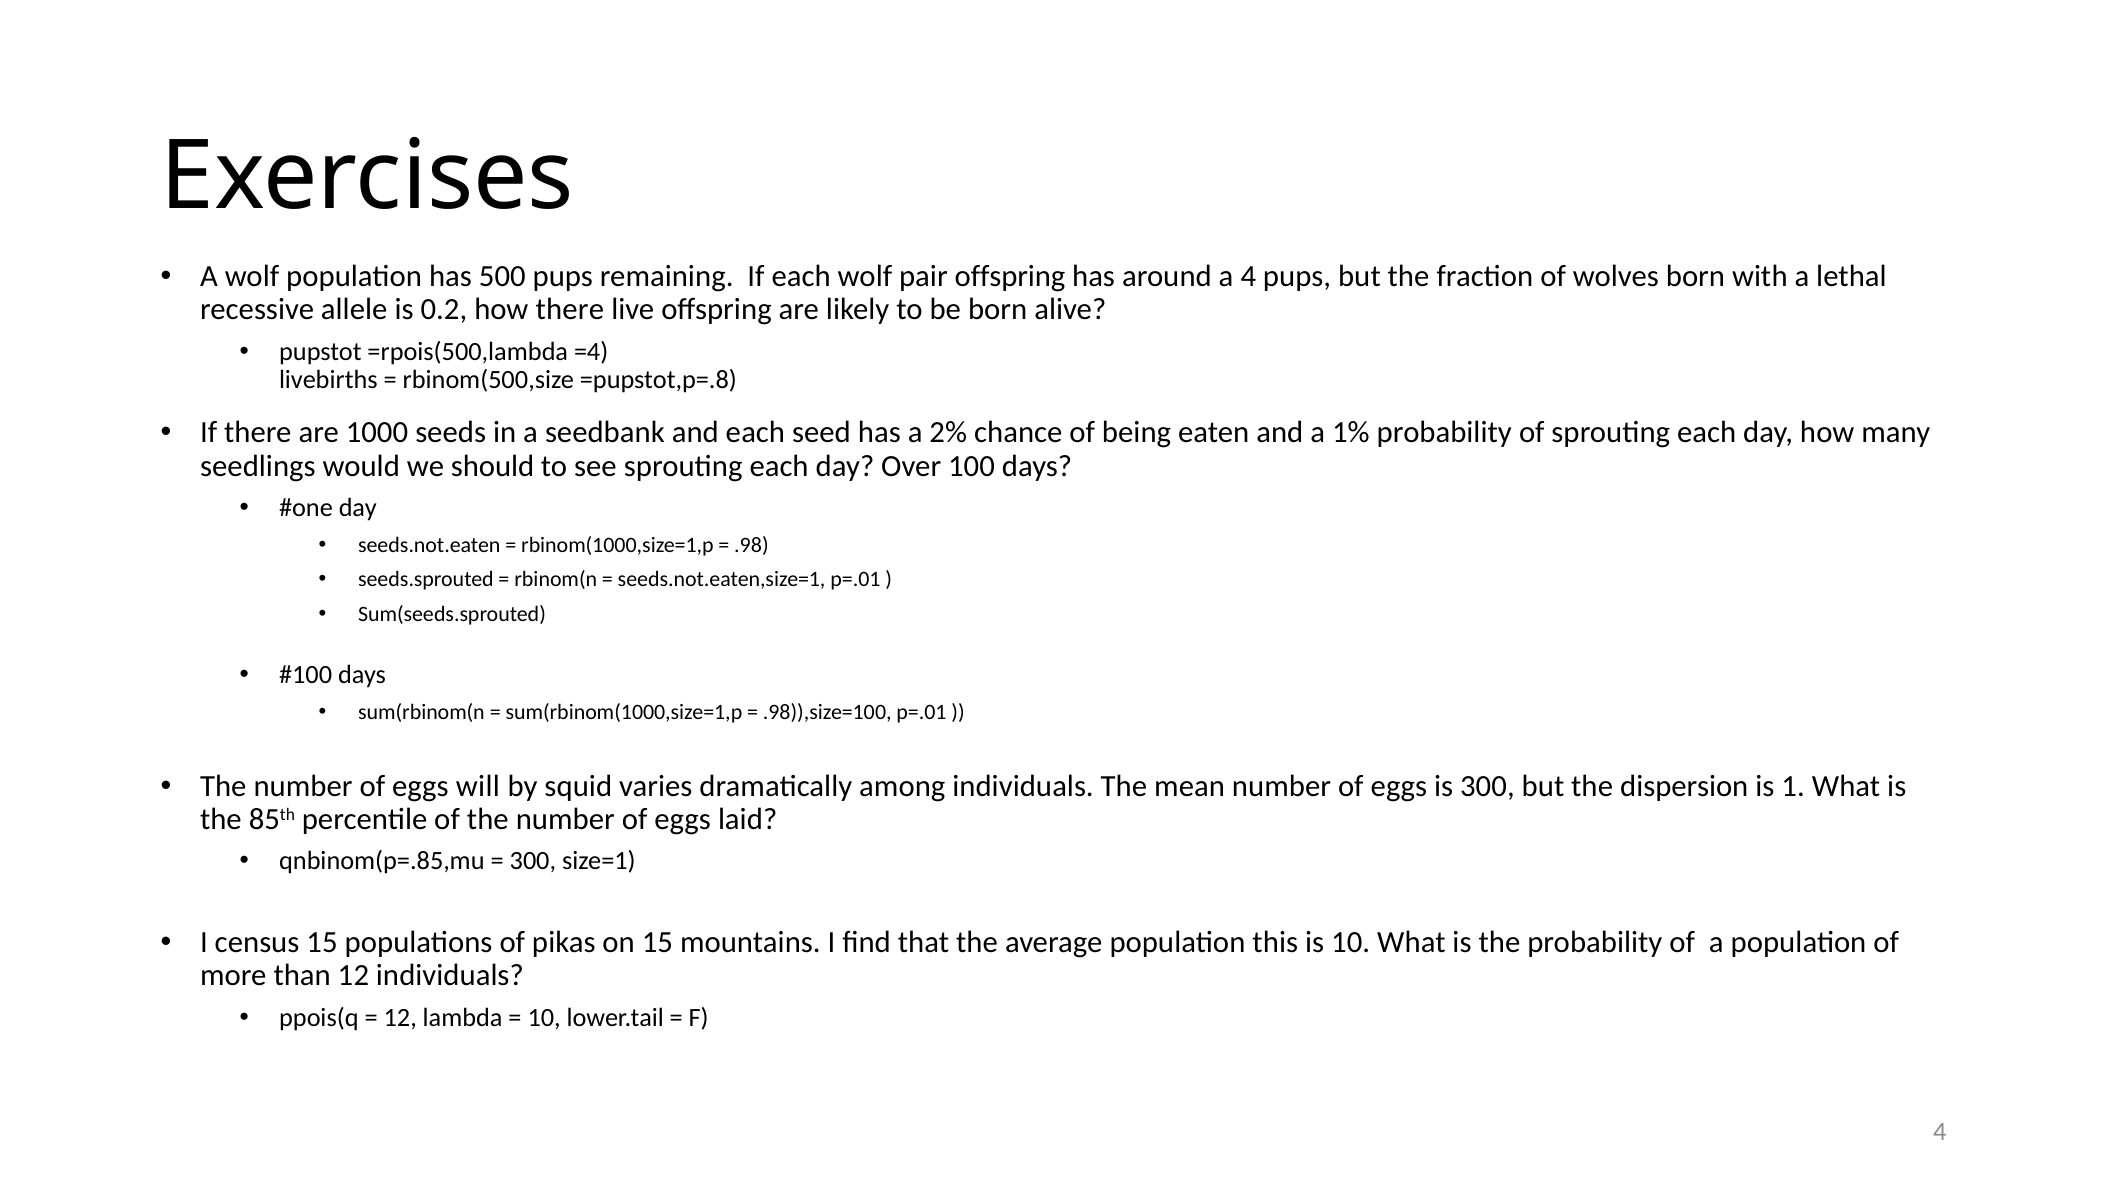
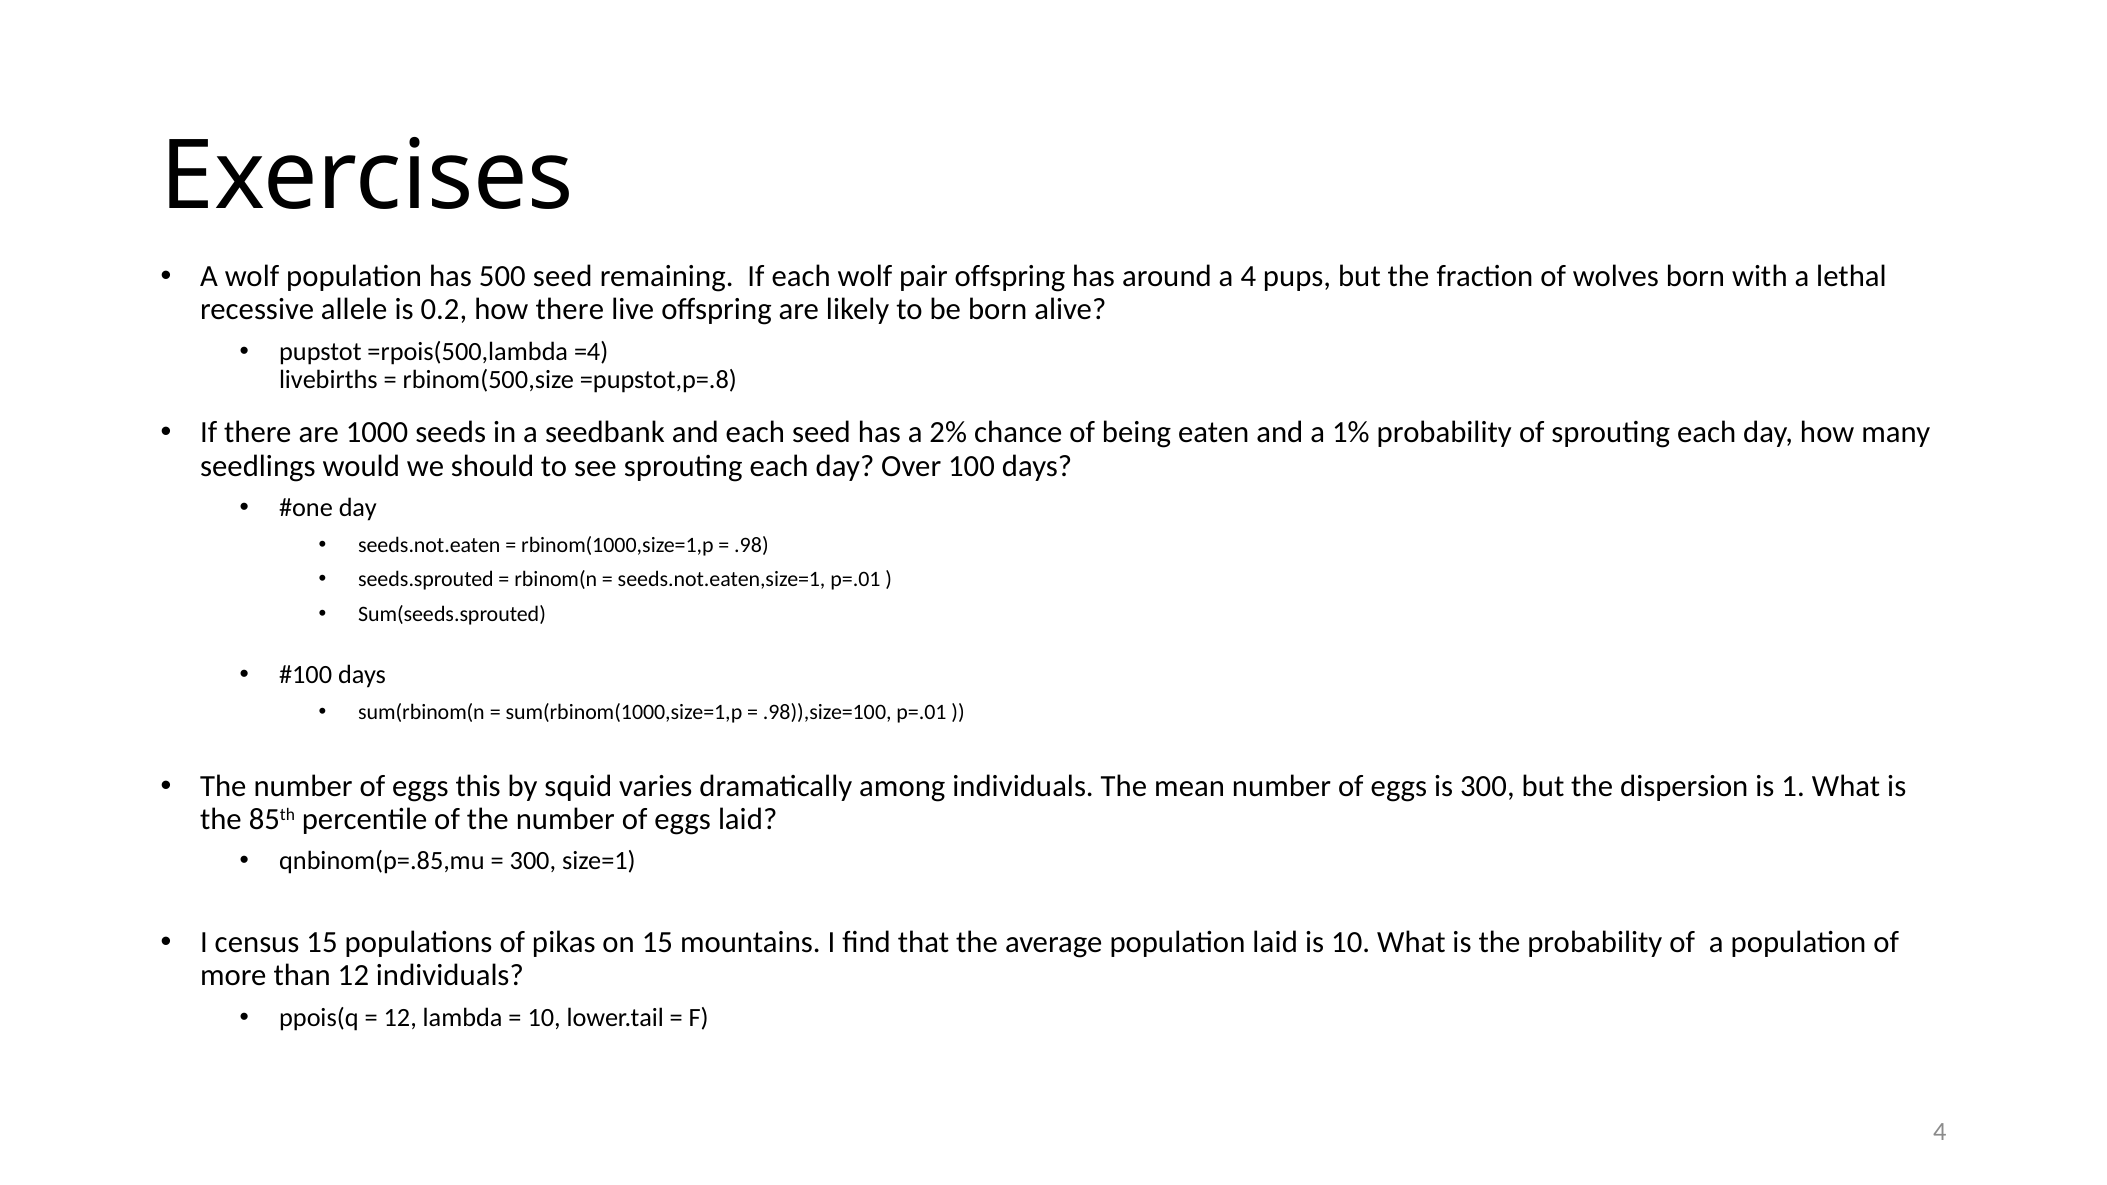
500 pups: pups -> seed
will: will -> this
population this: this -> laid
